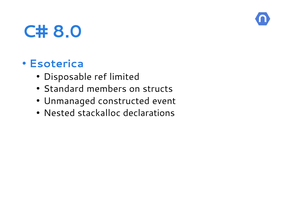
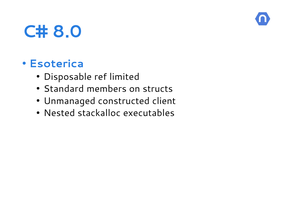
event: event -> client
declarations: declarations -> executables
